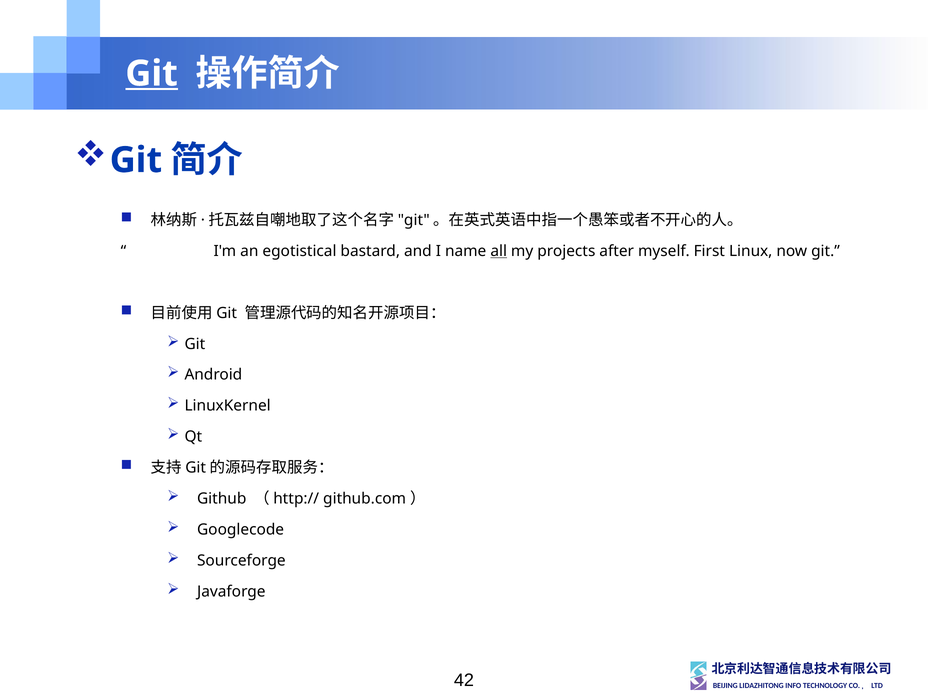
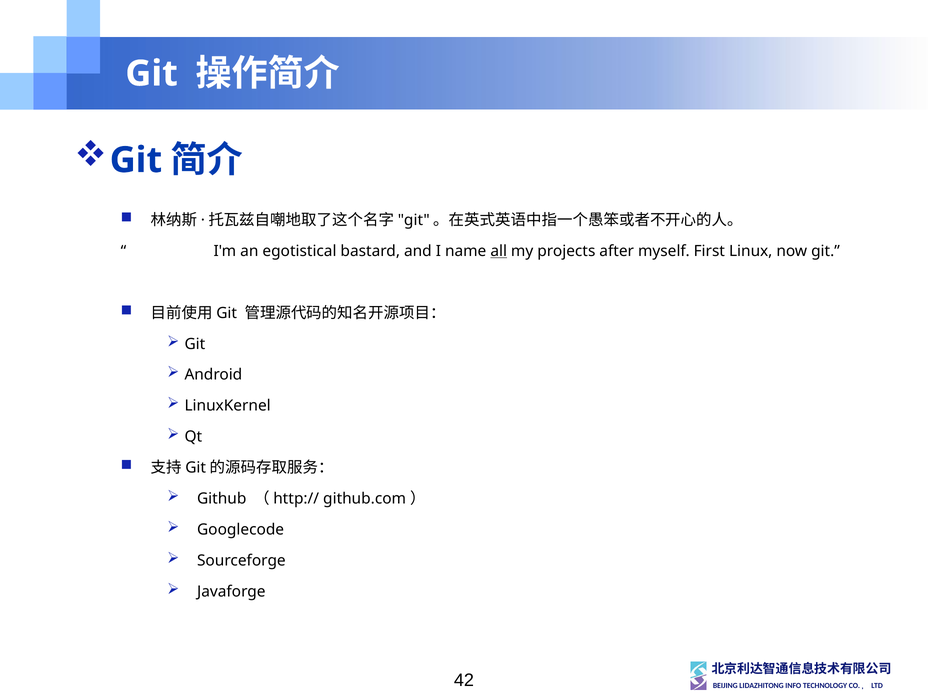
Git at (152, 74) underline: present -> none
